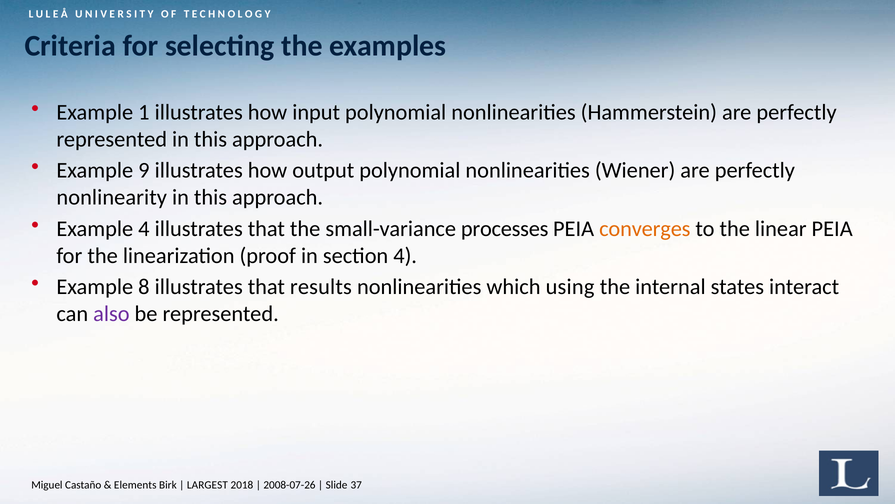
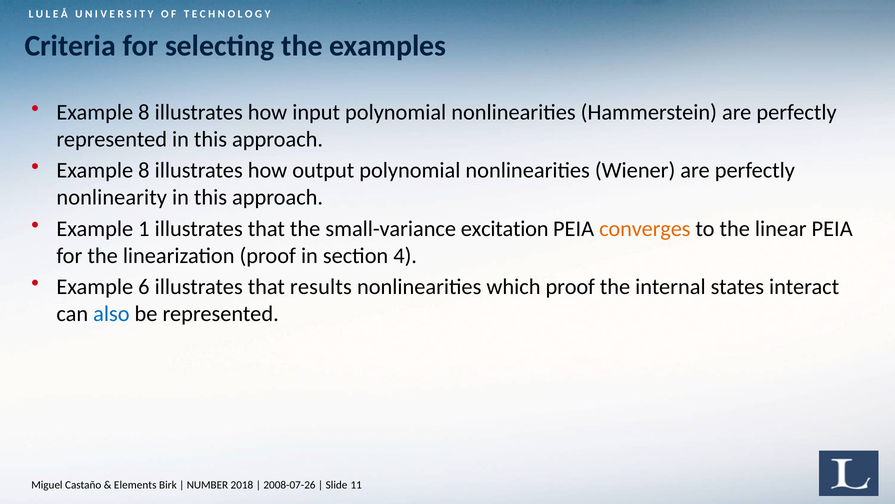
1 at (144, 112): 1 -> 8
9 at (144, 170): 9 -> 8
Example 4: 4 -> 1
processes: processes -> excitation
8: 8 -> 6
which using: using -> proof
also colour: purple -> blue
LARGEST: LARGEST -> NUMBER
37: 37 -> 11
